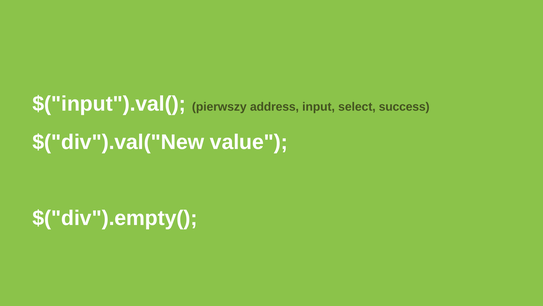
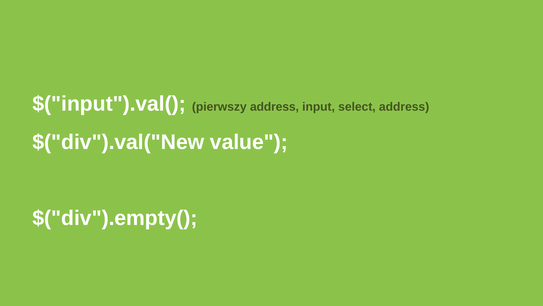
select success: success -> address
